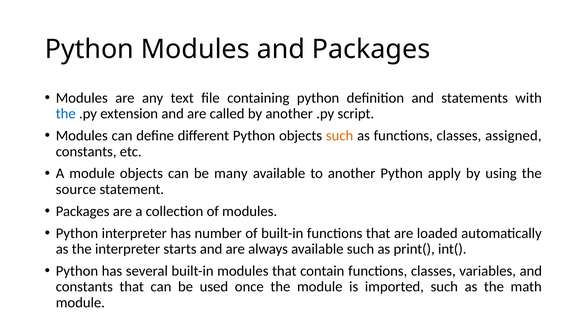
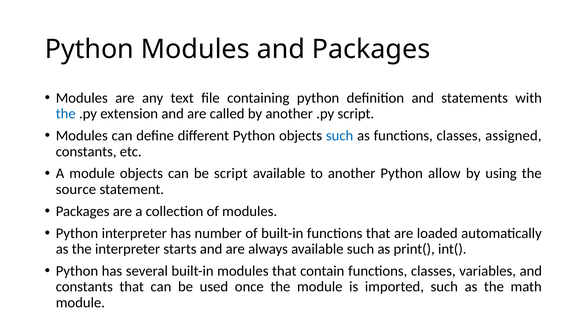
such at (340, 136) colour: orange -> blue
be many: many -> script
apply: apply -> allow
